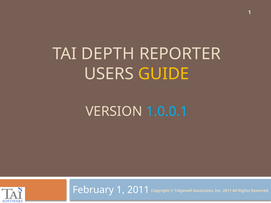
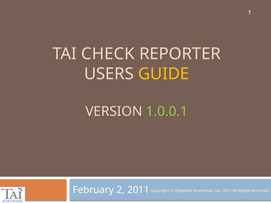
DEPTH: DEPTH -> CHECK
1.0.0.1 colour: light blue -> light green
February 1: 1 -> 2
